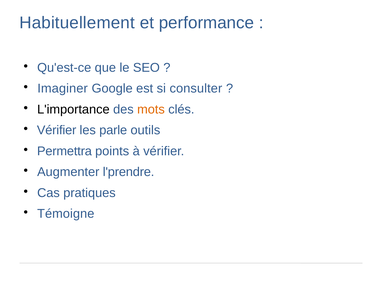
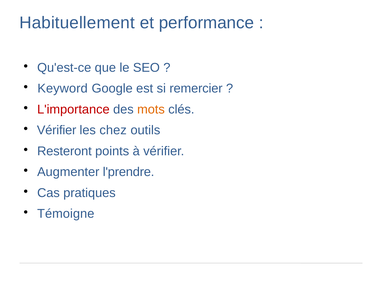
Imaginer: Imaginer -> Keyword
consulter: consulter -> remercier
L'importance colour: black -> red
parle: parle -> chez
Permettra: Permettra -> Resteront
